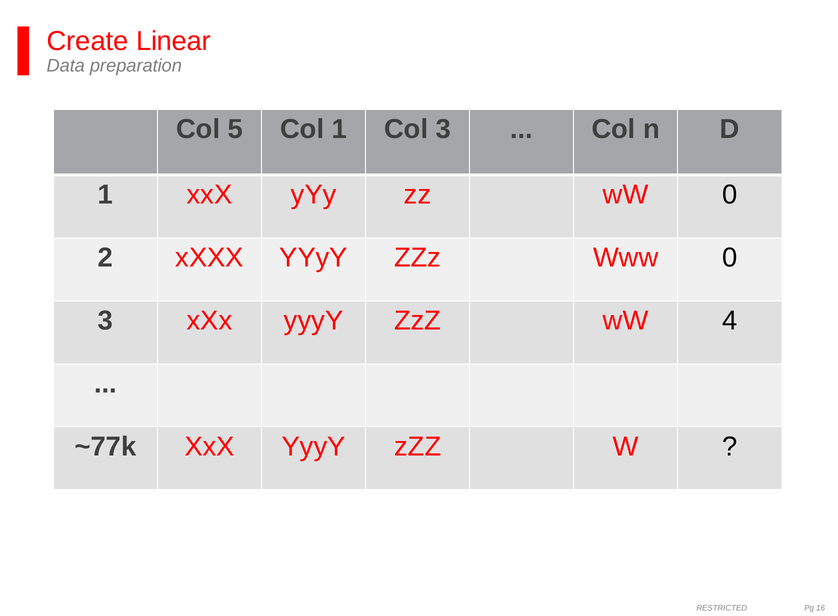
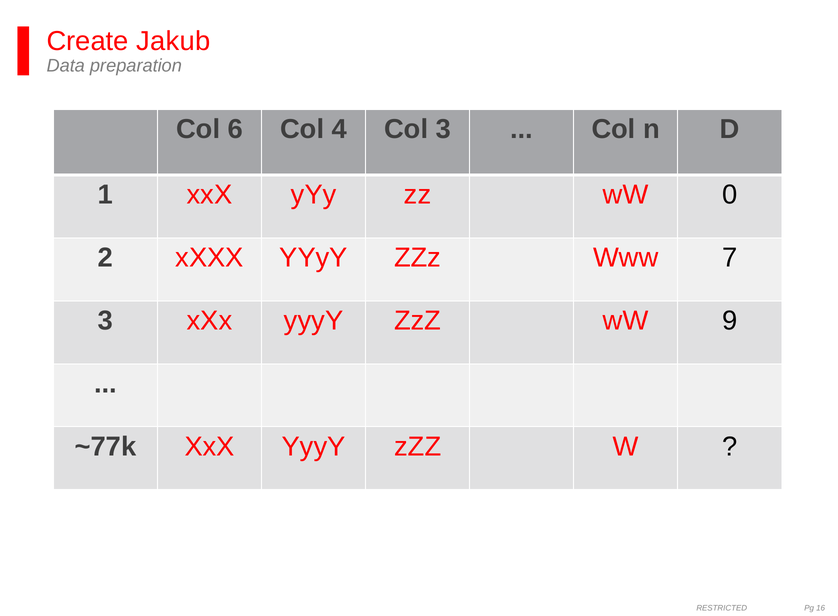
Linear: Linear -> Jakub
5: 5 -> 6
Col 1: 1 -> 4
Www 0: 0 -> 7
4: 4 -> 9
